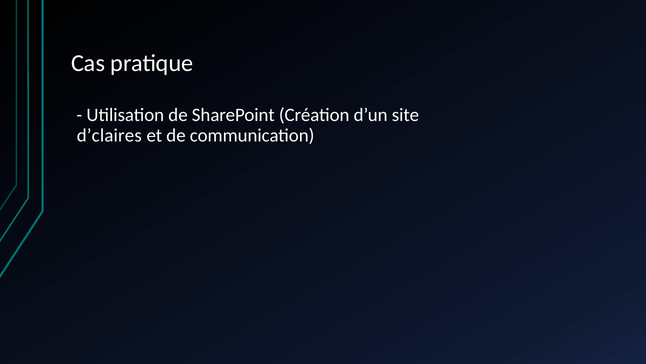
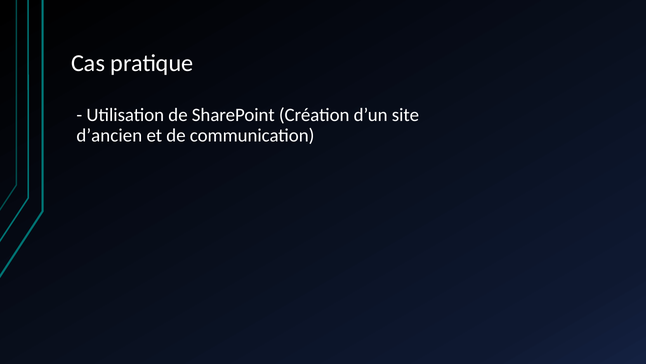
d’claires: d’claires -> d’ancien
